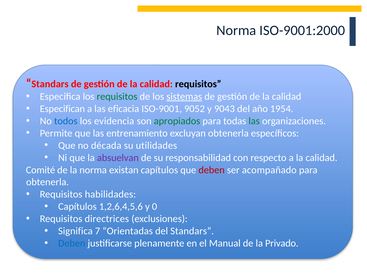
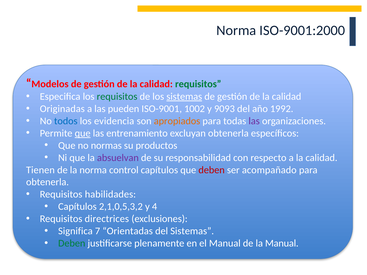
Standars at (50, 84): Standars -> Modelos
requisitos at (198, 84) colour: black -> green
Especifican: Especifican -> Originadas
eficacia: eficacia -> pueden
9052: 9052 -> 1002
9043: 9043 -> 9093
1954: 1954 -> 1992
apropiados colour: green -> orange
las at (254, 121) colour: green -> purple
que at (83, 133) underline: none -> present
década: década -> normas
utilidades: utilidades -> productos
Comité: Comité -> Tienen
existan: existan -> control
1,2,6,4,5,6: 1,2,6,4,5,6 -> 2,1,0,5,3,2
0: 0 -> 4
del Standars: Standars -> Sistemas
Deben at (72, 243) colour: blue -> green
la Privado: Privado -> Manual
